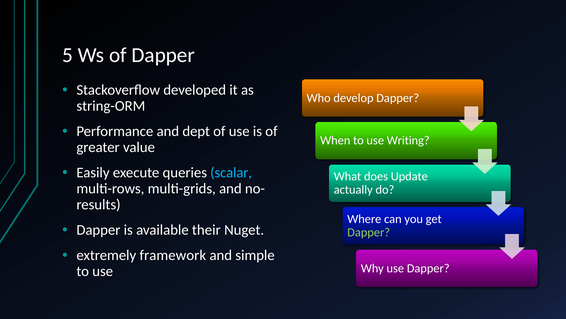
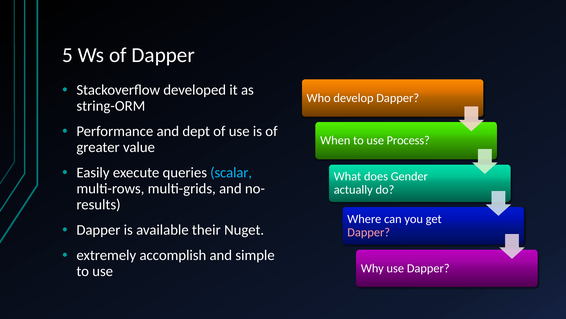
Writing: Writing -> Process
Update: Update -> Gender
Dapper at (369, 232) colour: light green -> pink
framework: framework -> accomplish
